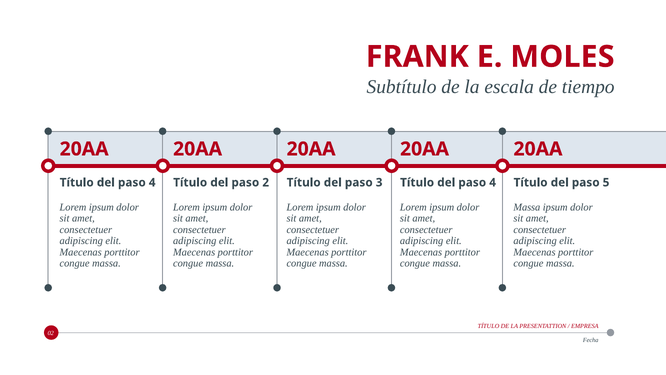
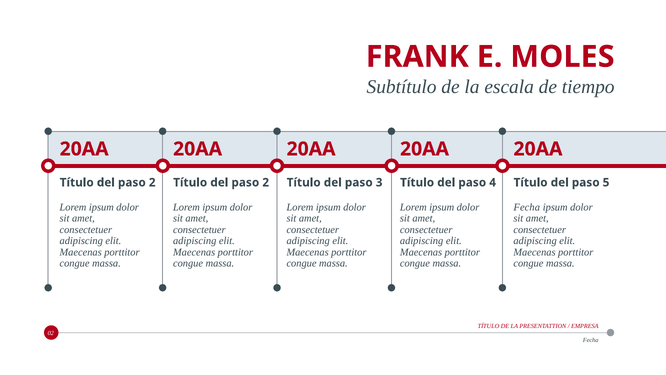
4 at (152, 182): 4 -> 2
Massa at (527, 207): Massa -> Fecha
